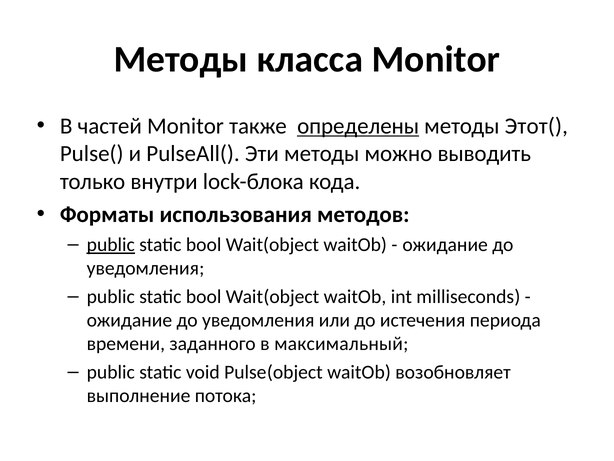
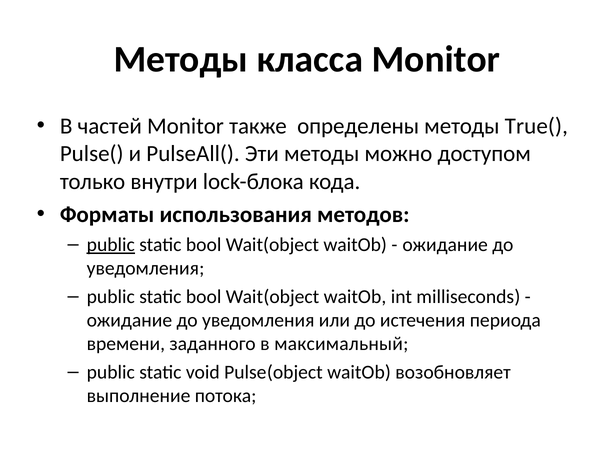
определены underline: present -> none
Этот(: Этот( -> True(
выводить: выводить -> доступом
